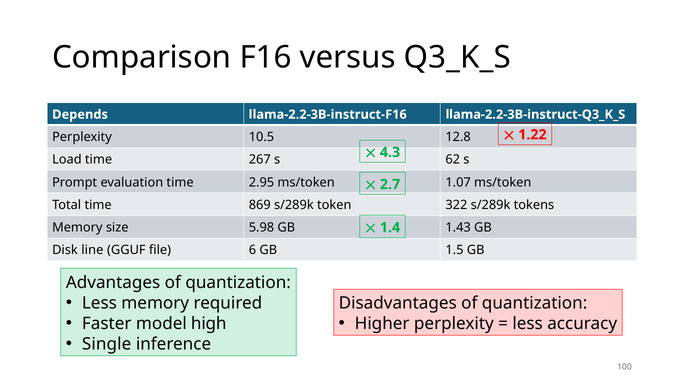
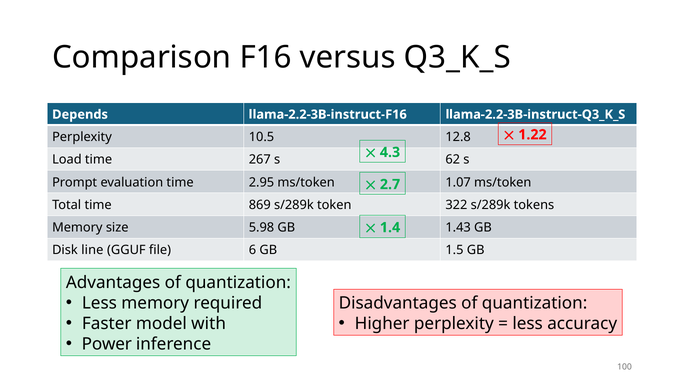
high: high -> with
Single: Single -> Power
